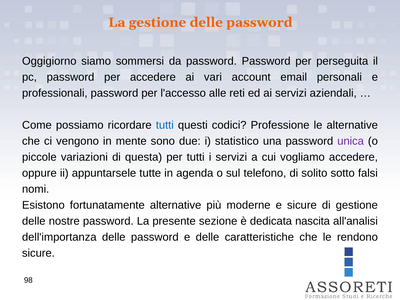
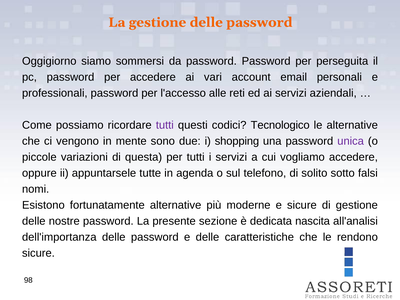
tutti at (165, 125) colour: blue -> purple
Professione: Professione -> Tecnologico
statistico: statistico -> shopping
